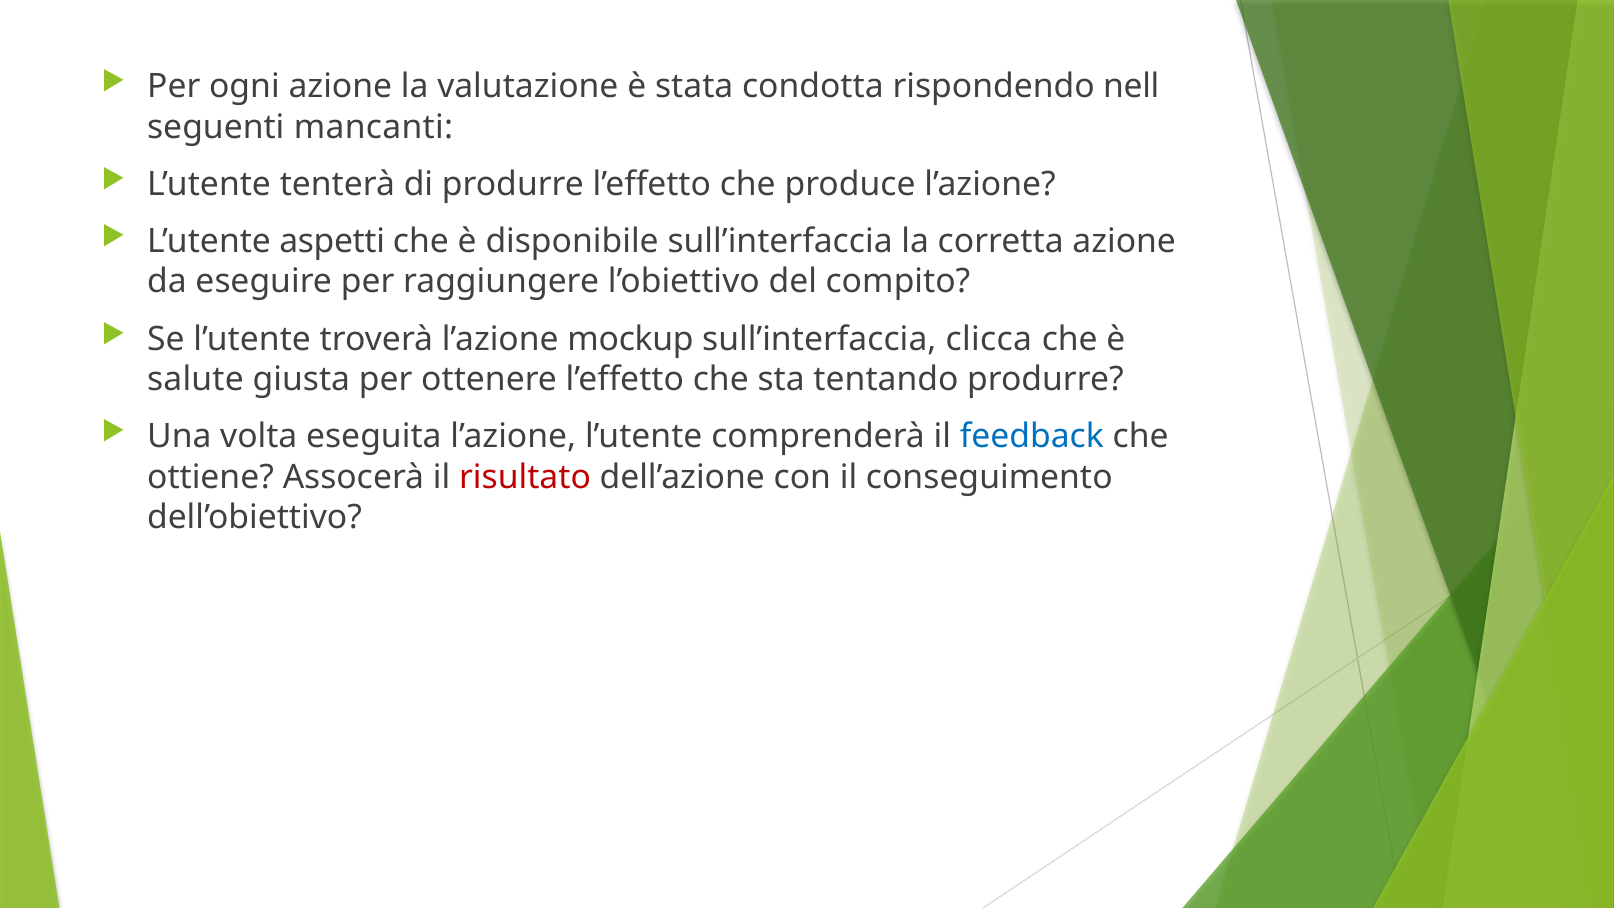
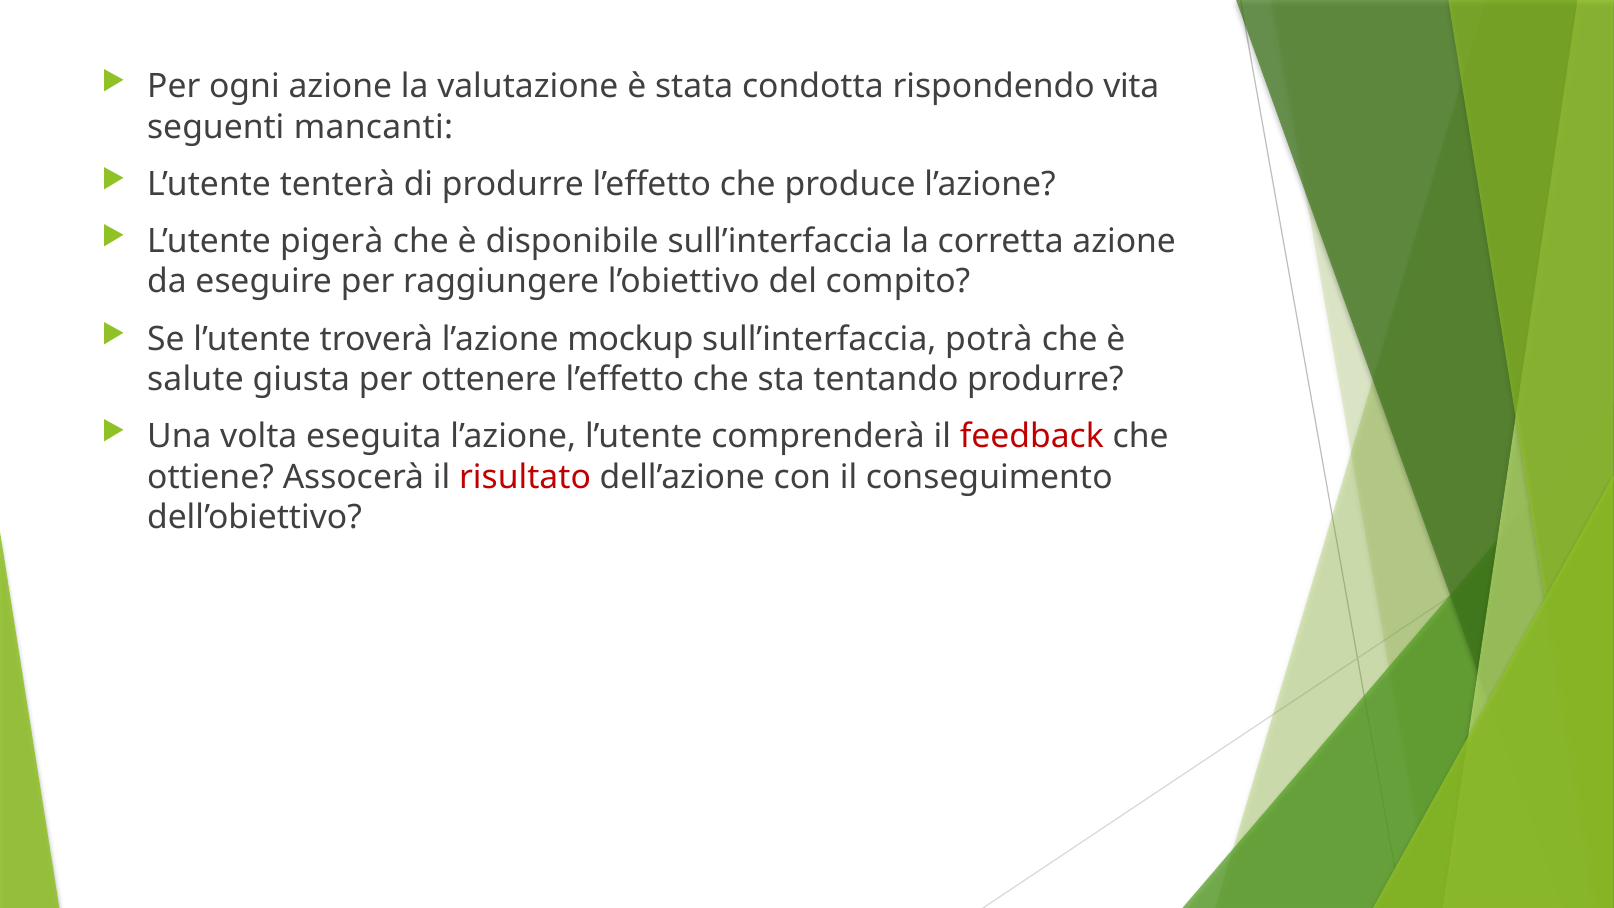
nell: nell -> vita
aspetti: aspetti -> pigerà
clicca: clicca -> potrà
feedback colour: blue -> red
